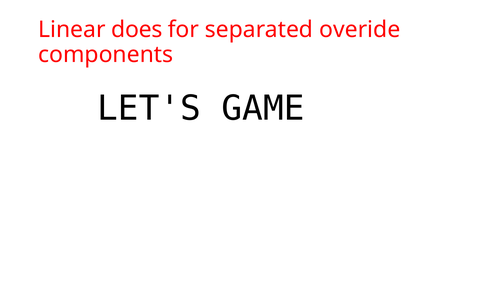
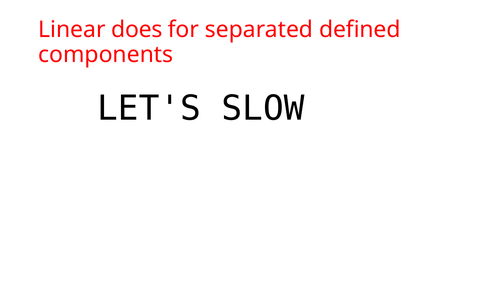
overide: overide -> defined
GAME: GAME -> SLOW
